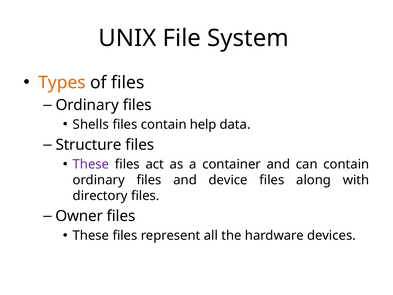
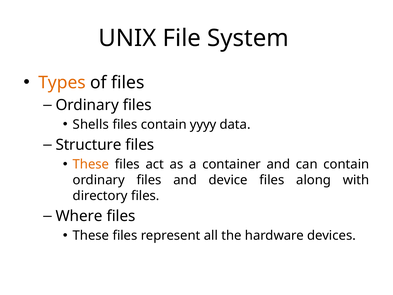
help: help -> yyyy
These at (91, 164) colour: purple -> orange
Owner: Owner -> Where
